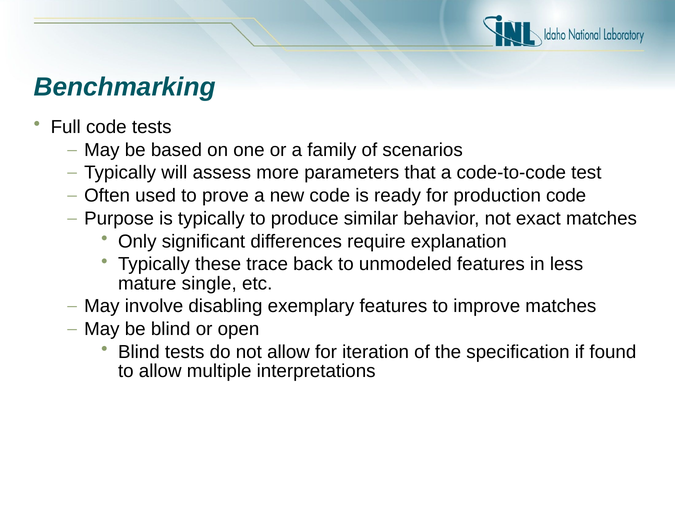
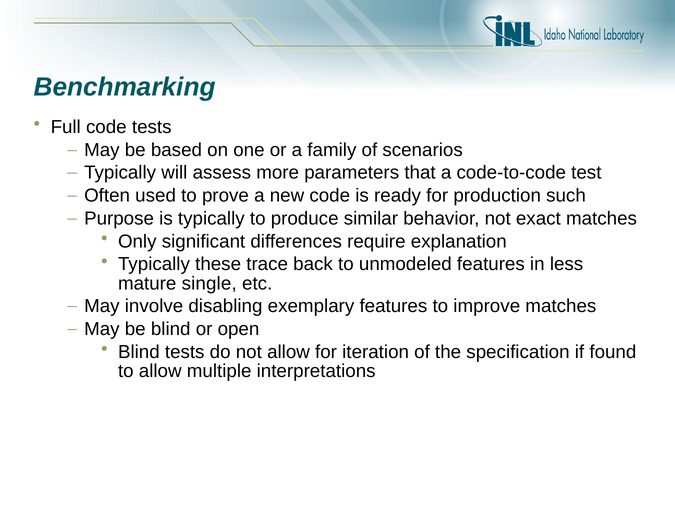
production code: code -> such
